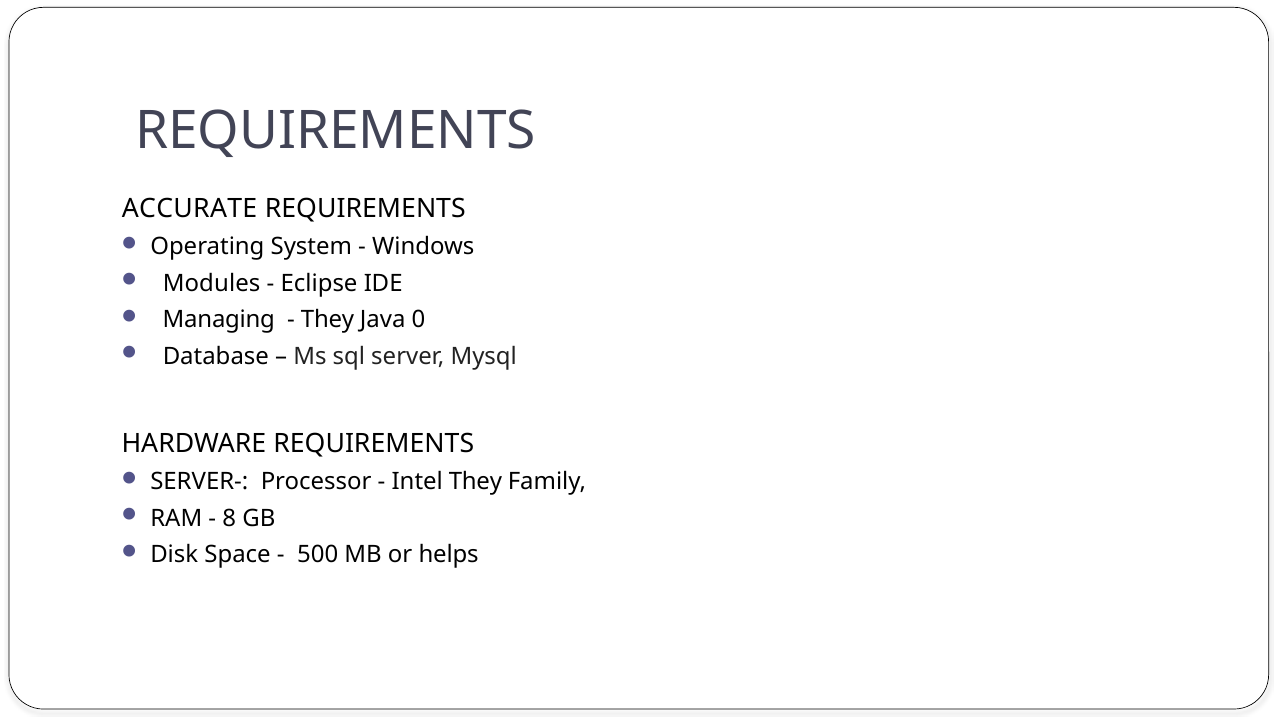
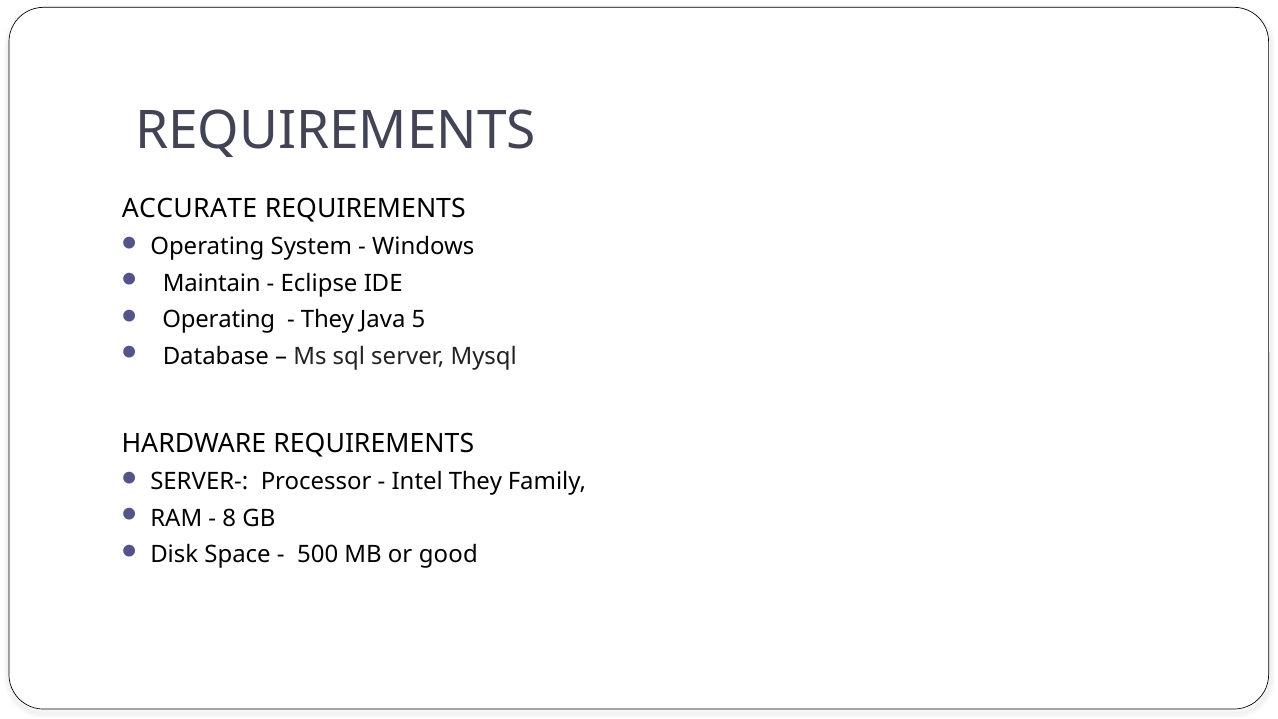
Modules: Modules -> Maintain
Managing at (219, 320): Managing -> Operating
0: 0 -> 5
helps: helps -> good
